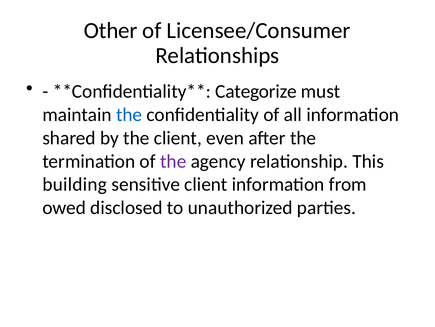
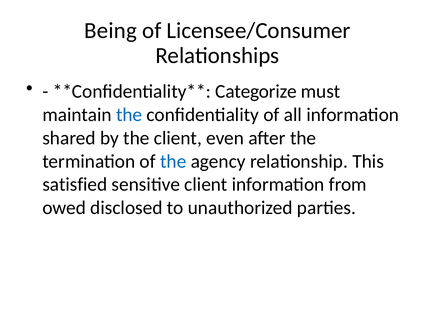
Other: Other -> Being
the at (173, 161) colour: purple -> blue
building: building -> satisfied
